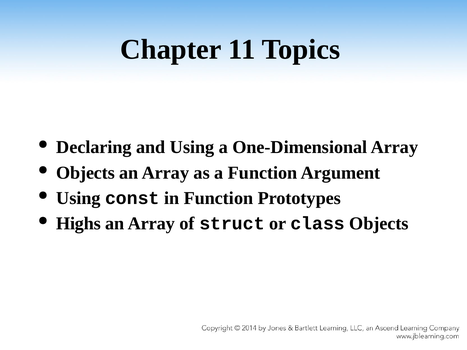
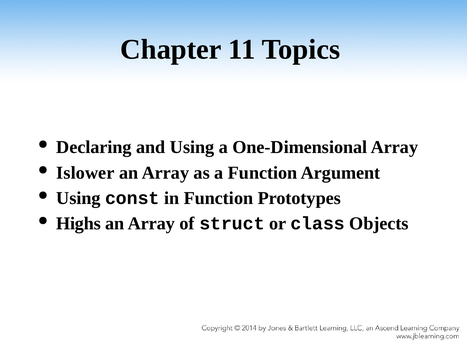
Objects at (86, 173): Objects -> Islower
